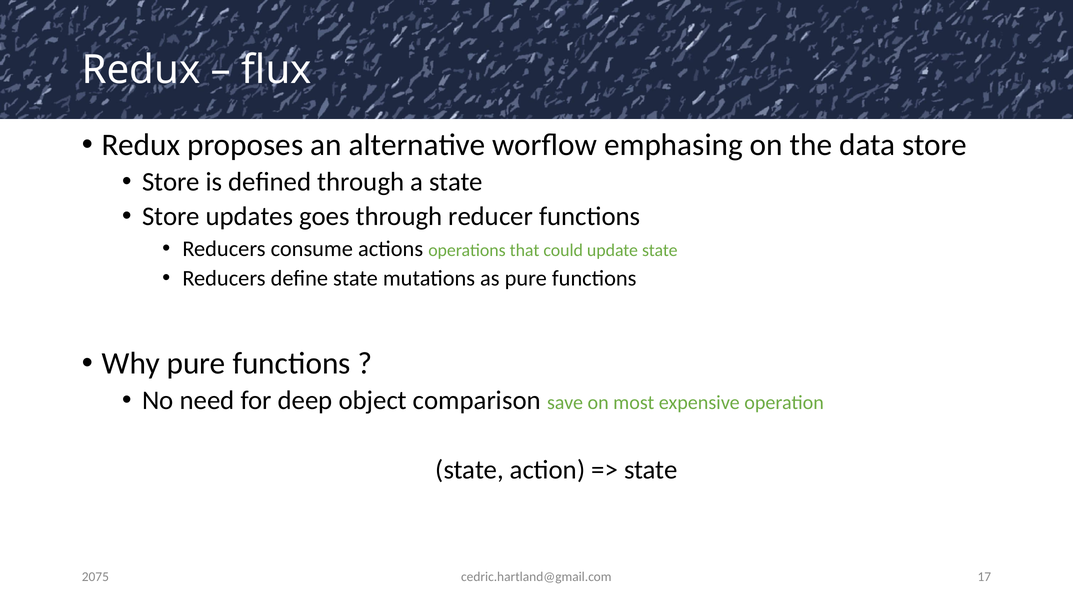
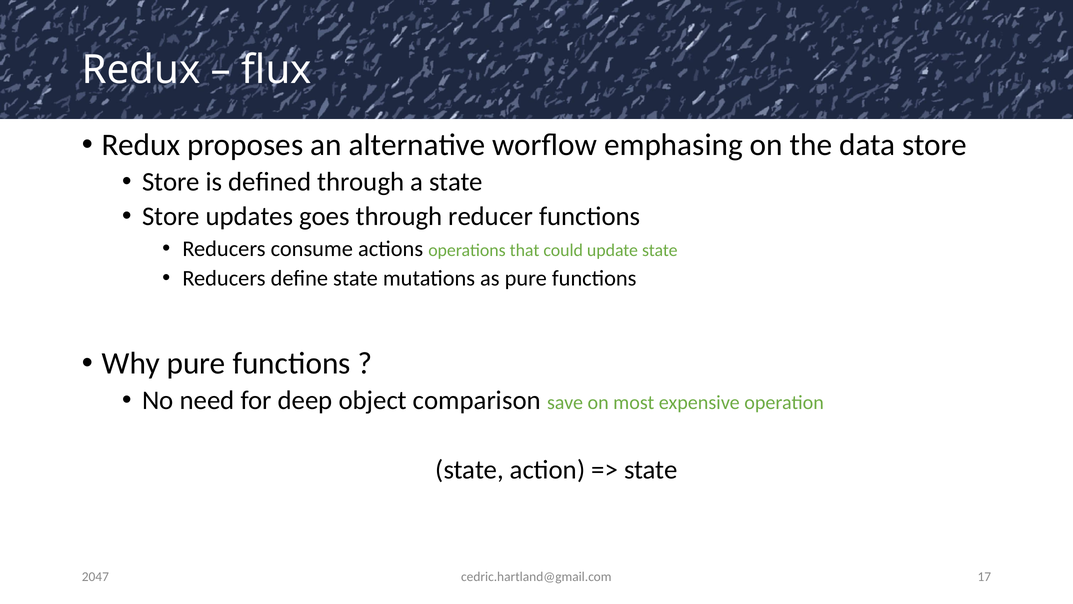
2075: 2075 -> 2047
